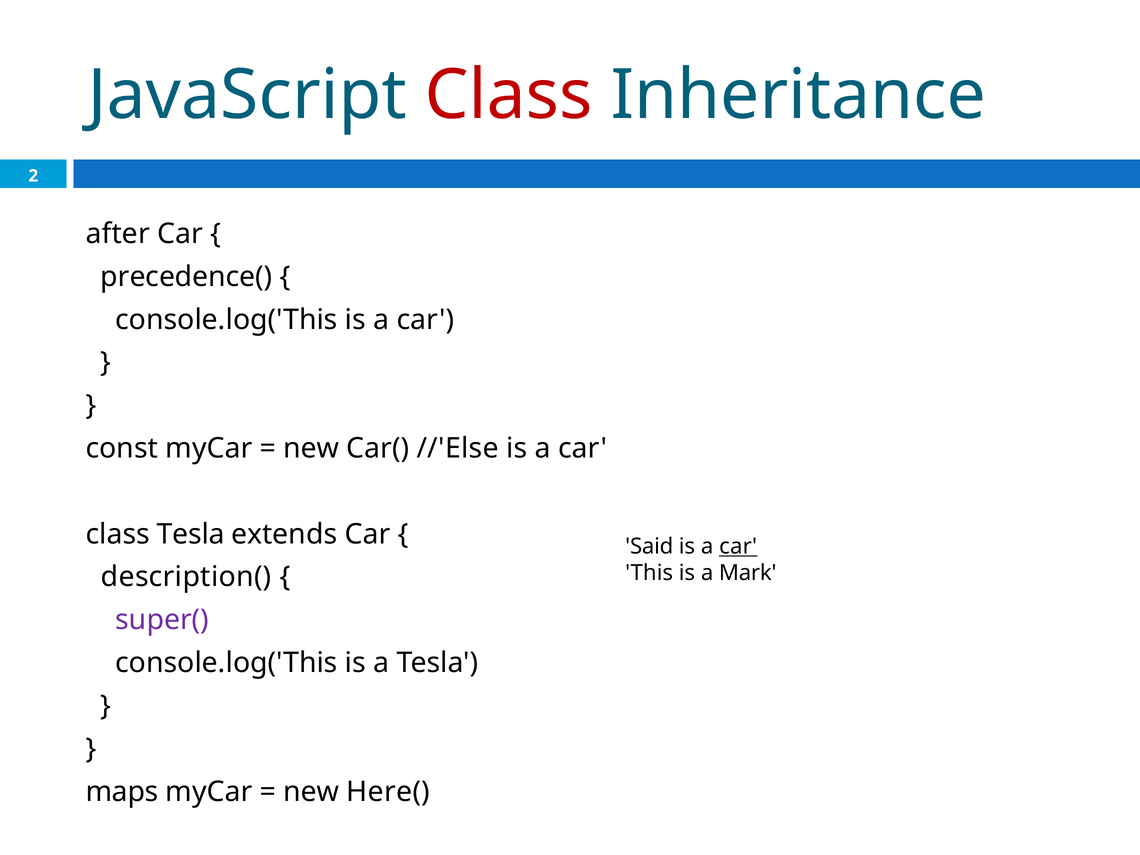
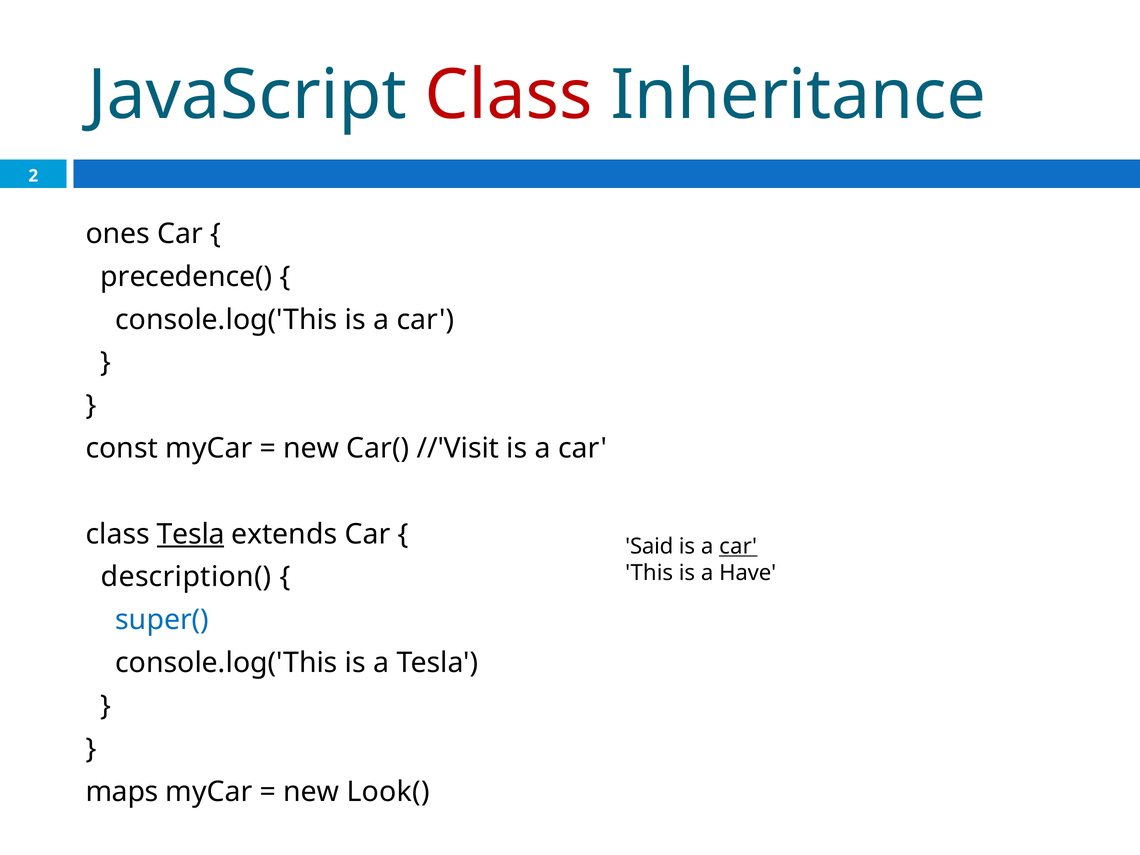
after: after -> ones
//'Else: //'Else -> //'Visit
Tesla at (191, 534) underline: none -> present
Mark: Mark -> Have
super( colour: purple -> blue
Here(: Here( -> Look(
